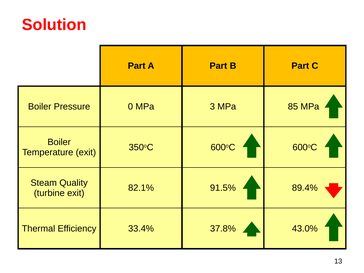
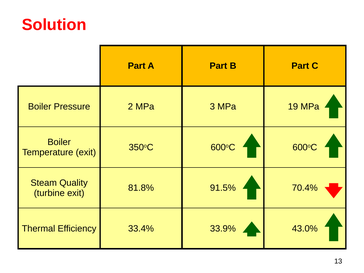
0: 0 -> 2
85: 85 -> 19
82.1%: 82.1% -> 81.8%
89.4%: 89.4% -> 70.4%
37.8%: 37.8% -> 33.9%
